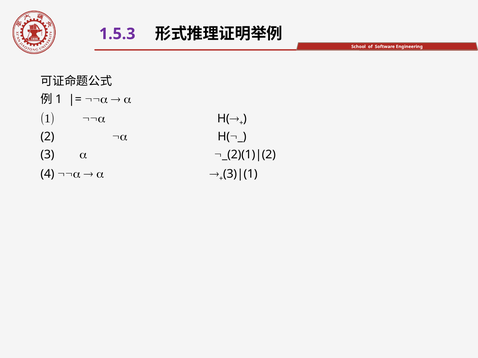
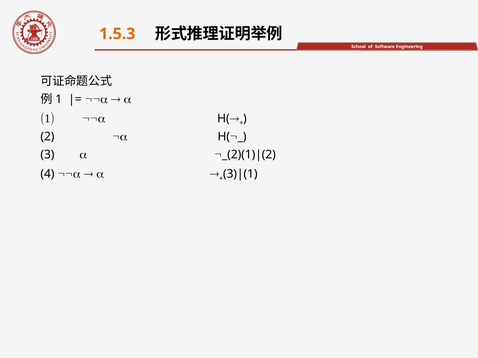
1.5.3 colour: purple -> orange
